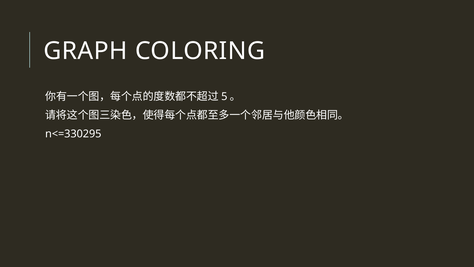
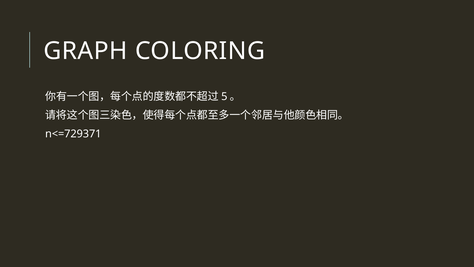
n<=330295: n<=330295 -> n<=729371
